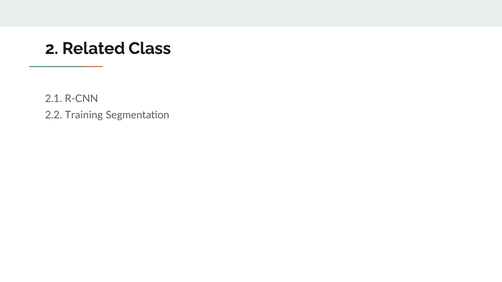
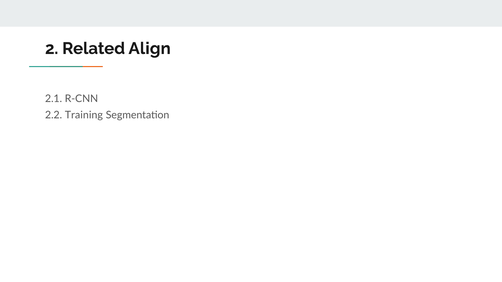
Class: Class -> Align
